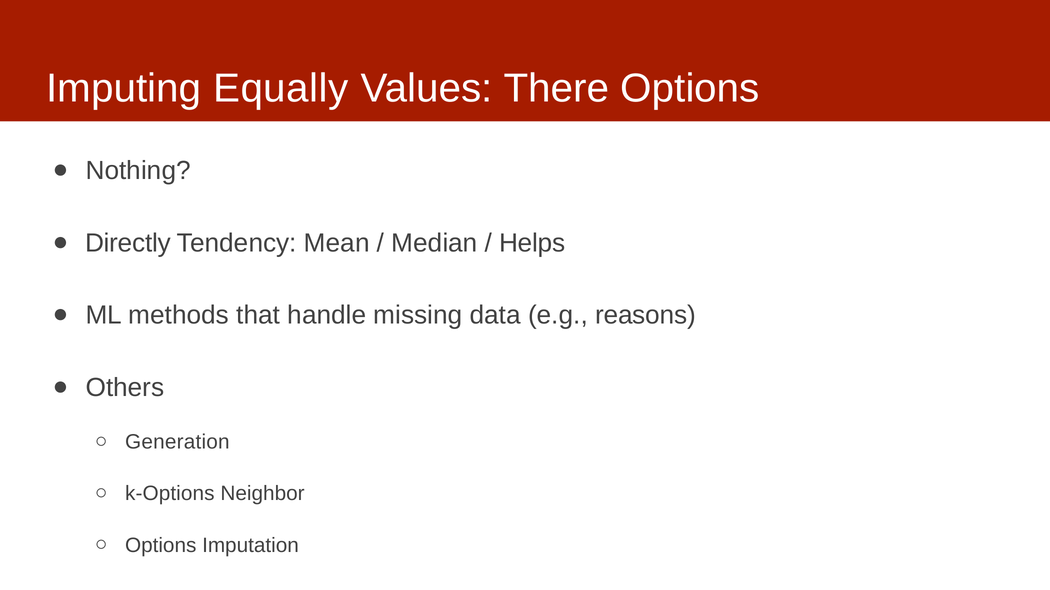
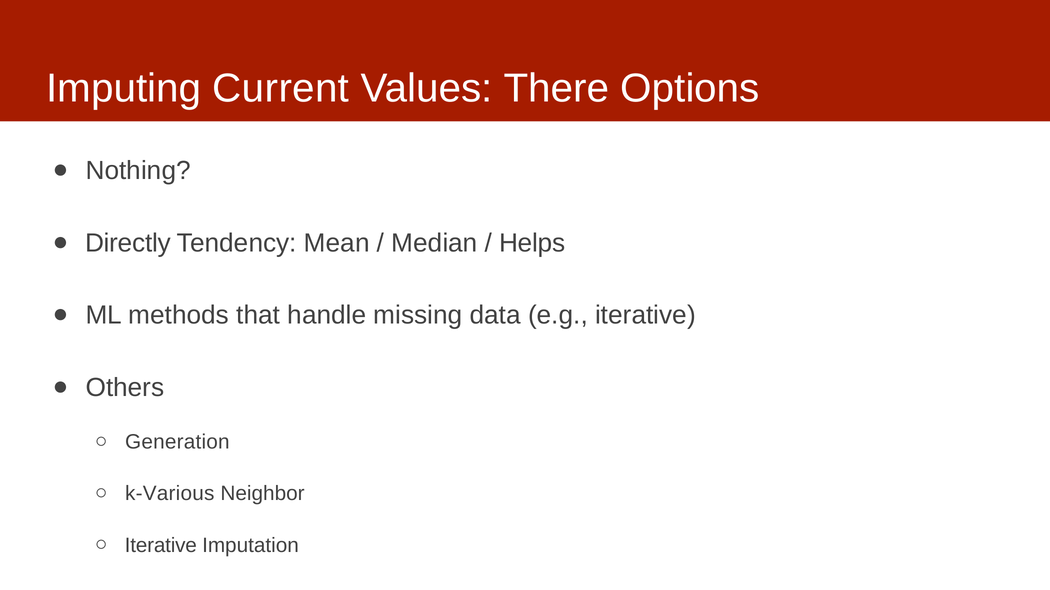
Equally: Equally -> Current
e.g reasons: reasons -> iterative
k-Options: k-Options -> k-Various
Options at (161, 546): Options -> Iterative
